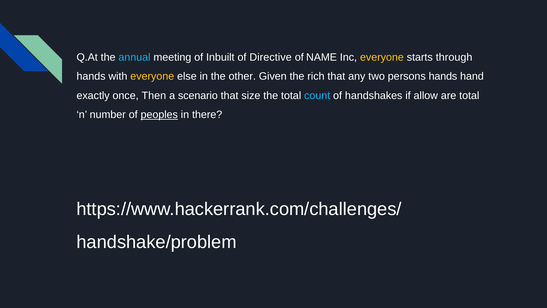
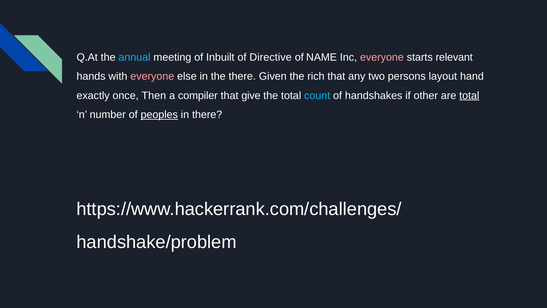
everyone at (382, 57) colour: yellow -> pink
through: through -> relevant
everyone at (152, 76) colour: yellow -> pink
the other: other -> there
persons hands: hands -> layout
scenario: scenario -> compiler
size: size -> give
allow: allow -> other
total at (469, 95) underline: none -> present
